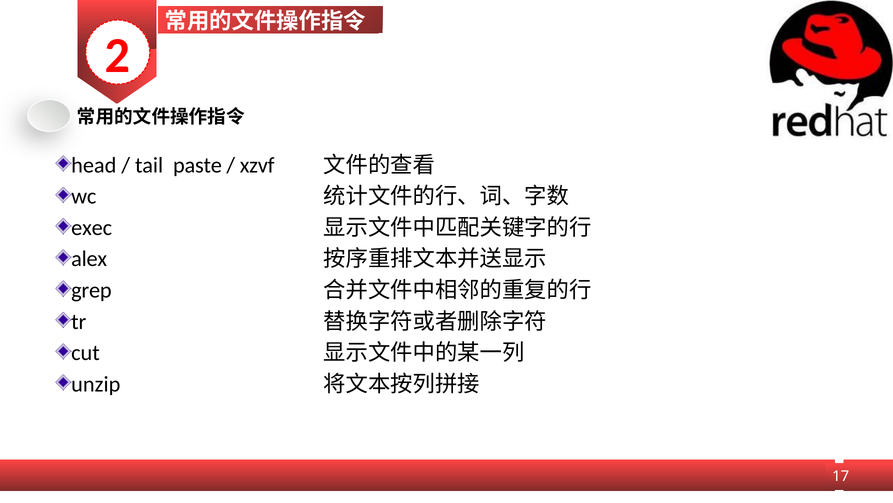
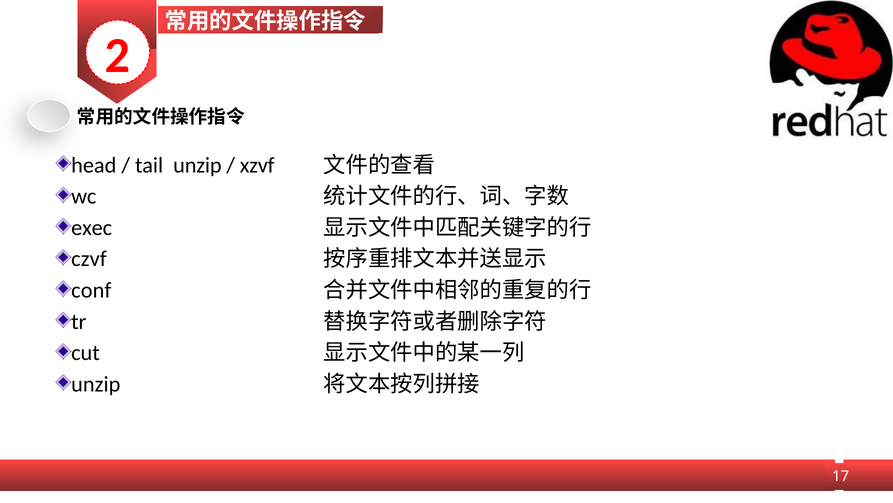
tail paste: paste -> unzip
alex: alex -> czvf
grep: grep -> conf
